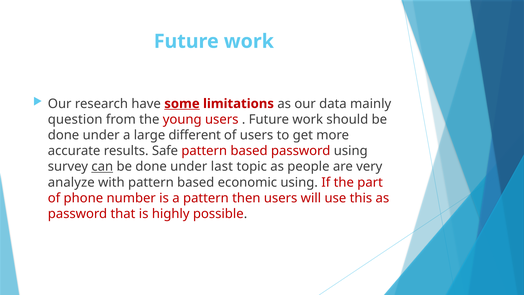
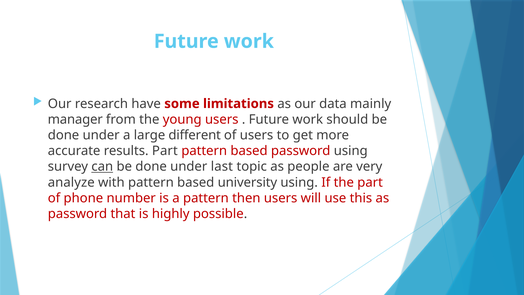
some underline: present -> none
question: question -> manager
results Safe: Safe -> Part
economic: economic -> university
